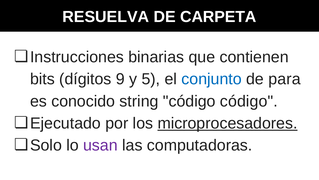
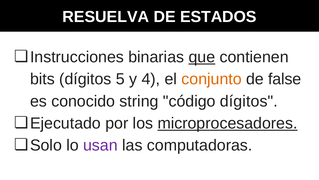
CARPETA: CARPETA -> ESTADOS
que underline: none -> present
9: 9 -> 5
5: 5 -> 4
conjunto colour: blue -> orange
para: para -> false
código código: código -> dígitos
